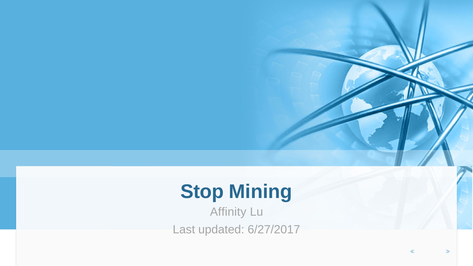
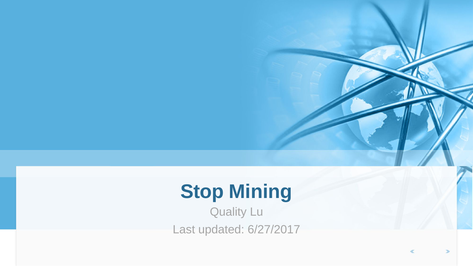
Affinity: Affinity -> Quality
